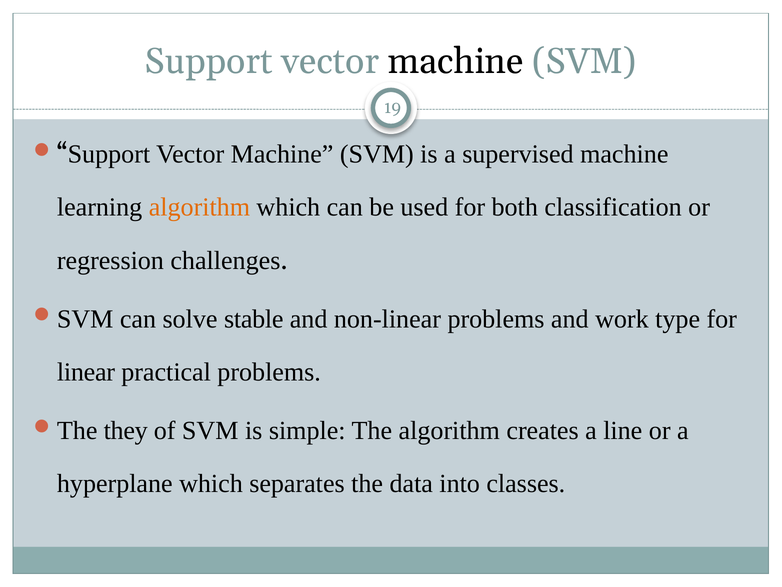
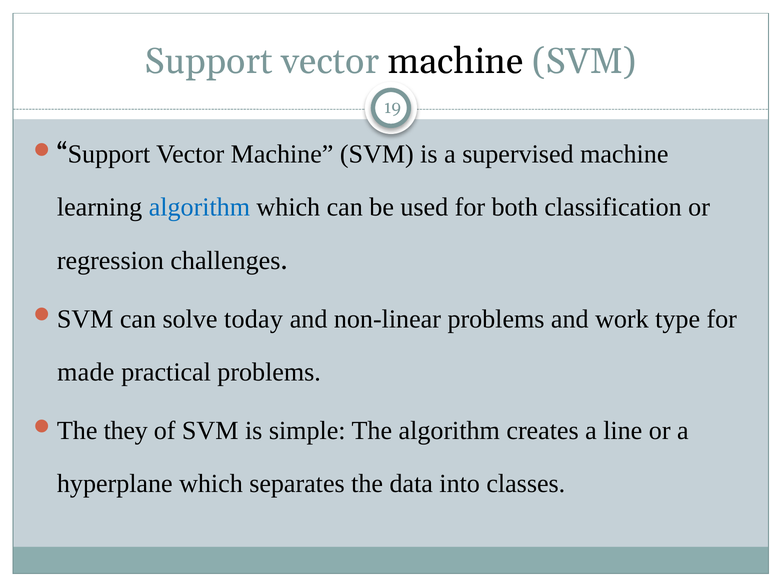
algorithm at (199, 207) colour: orange -> blue
stable: stable -> today
linear: linear -> made
